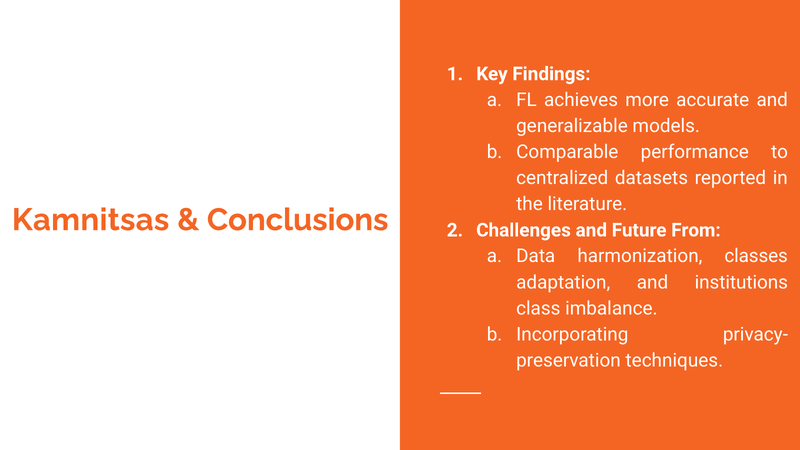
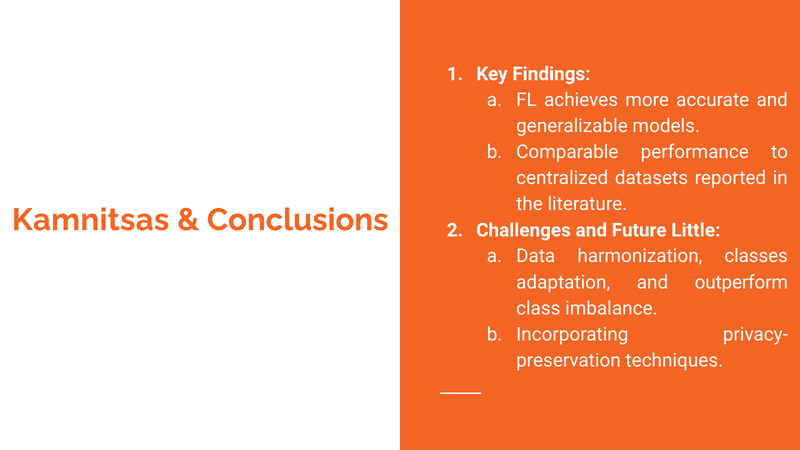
From: From -> Little
institutions: institutions -> outperform
